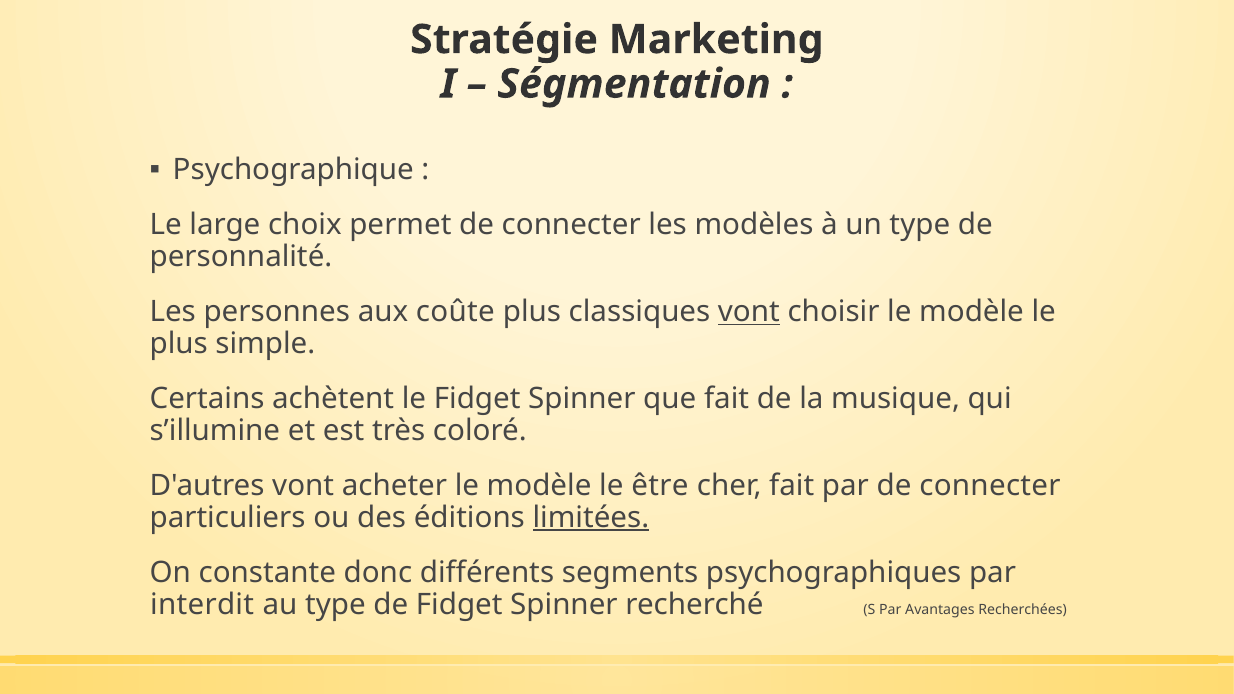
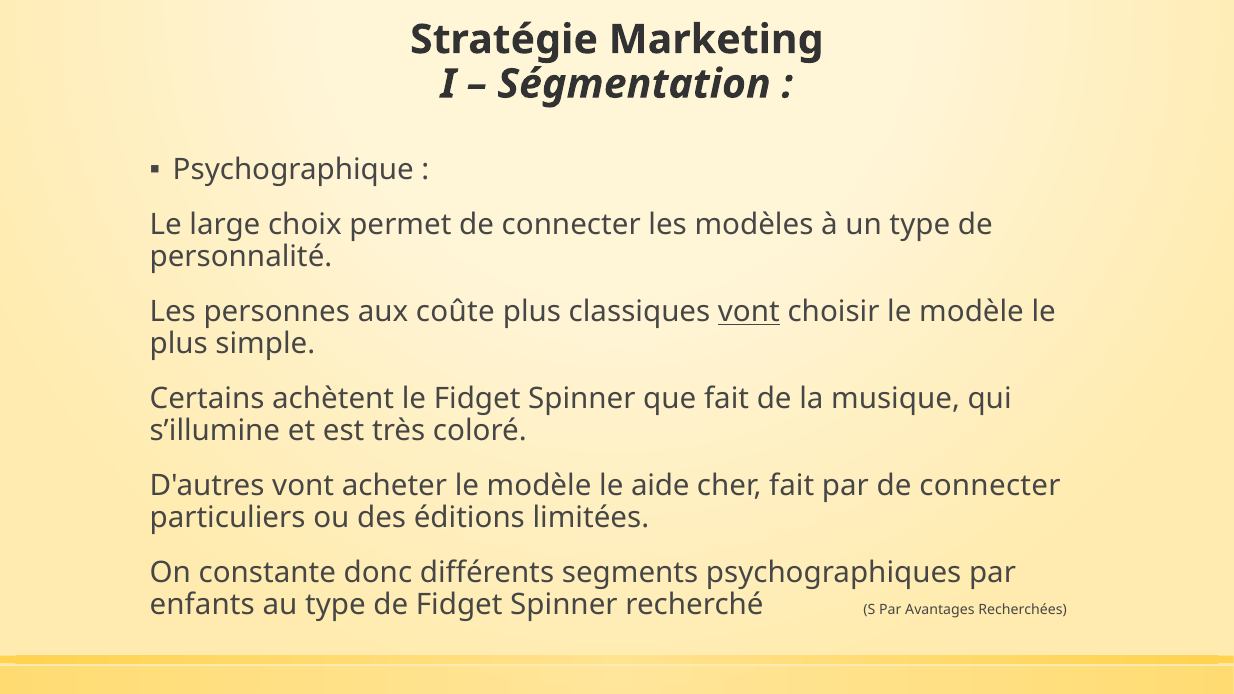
être: être -> aide
limitées underline: present -> none
interdit: interdit -> enfants
